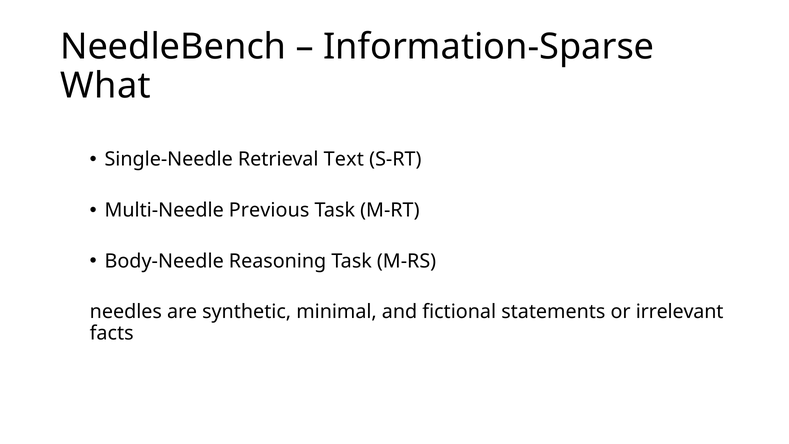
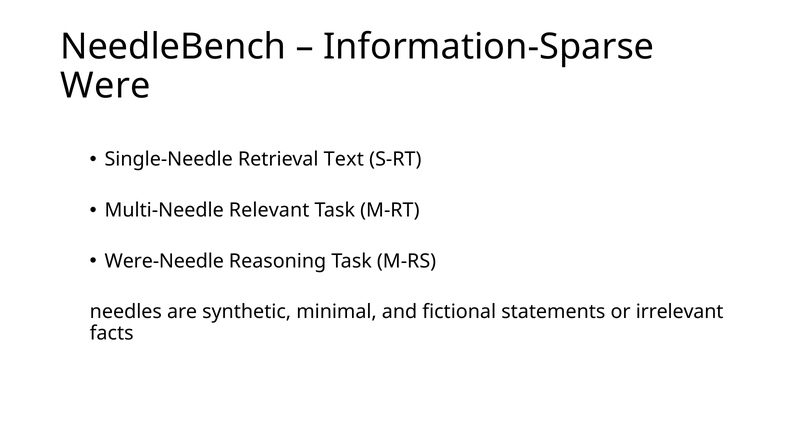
What: What -> Were
Previous: Previous -> Relevant
Body-Needle: Body-Needle -> Were-Needle
